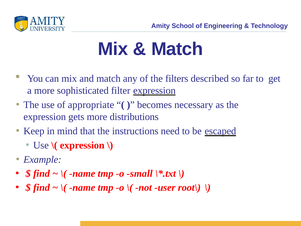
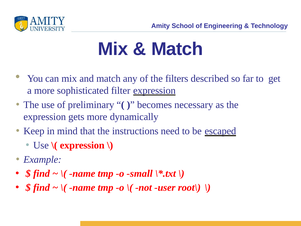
appropriate: appropriate -> preliminary
distributions: distributions -> dynamically
